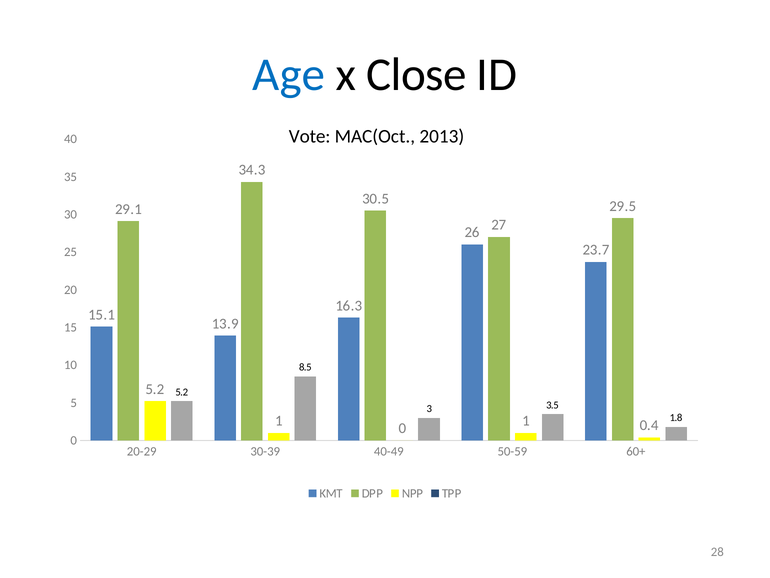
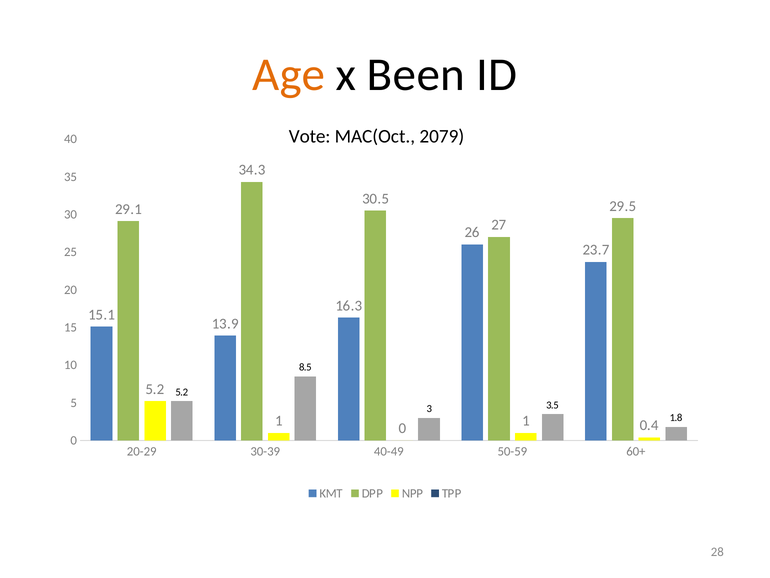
Age colour: blue -> orange
Close: Close -> Been
2013: 2013 -> 2079
